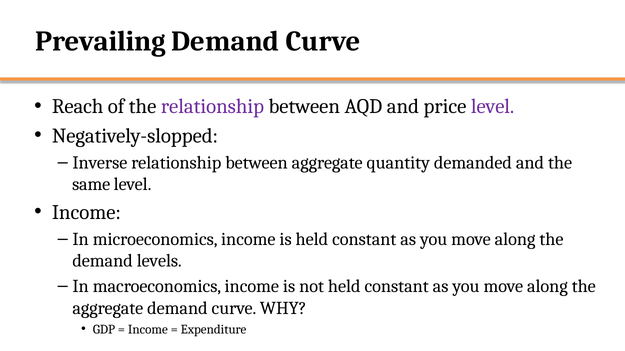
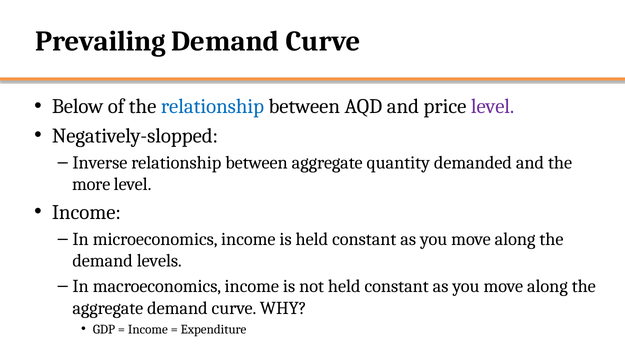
Reach: Reach -> Below
relationship at (212, 107) colour: purple -> blue
same: same -> more
